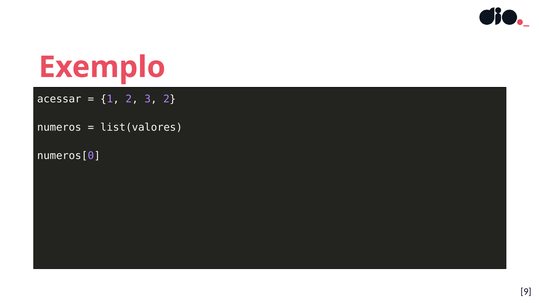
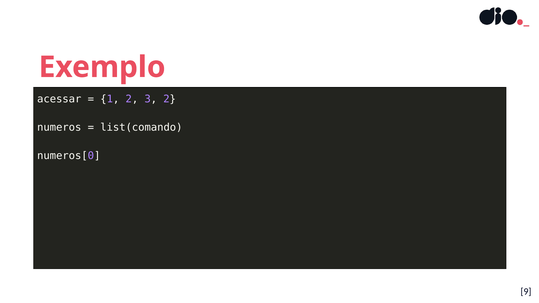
list(valores: list(valores -> list(comando
